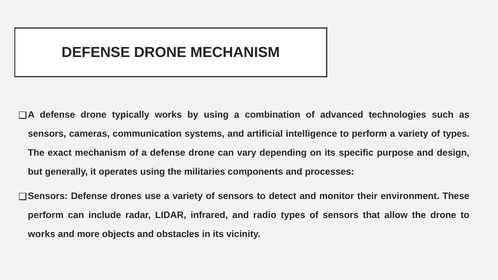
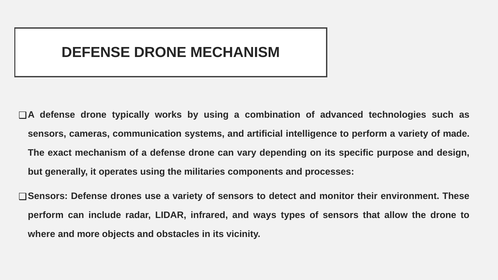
of types: types -> made
radio: radio -> ways
works at (42, 234): works -> where
